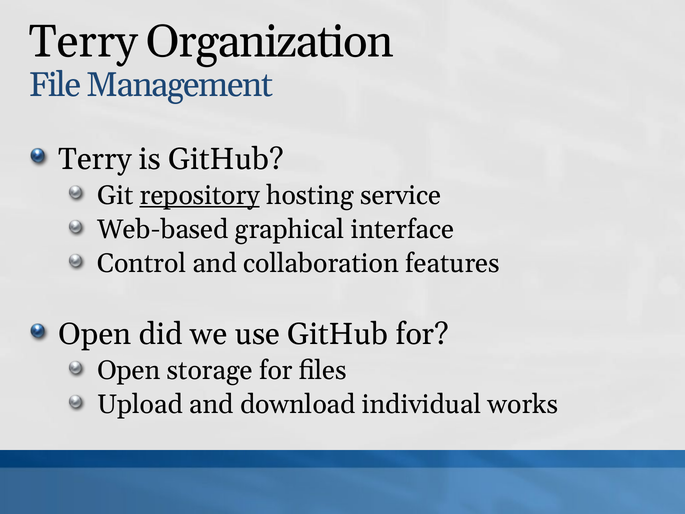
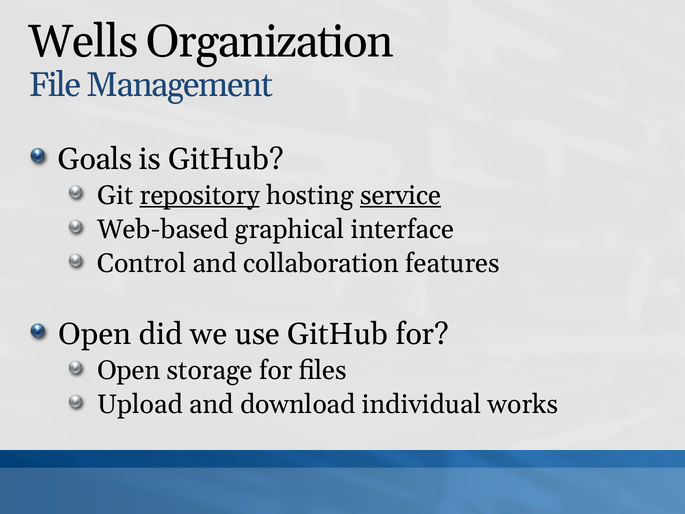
Terry at (83, 42): Terry -> Wells
Terry at (95, 159): Terry -> Goals
service underline: none -> present
